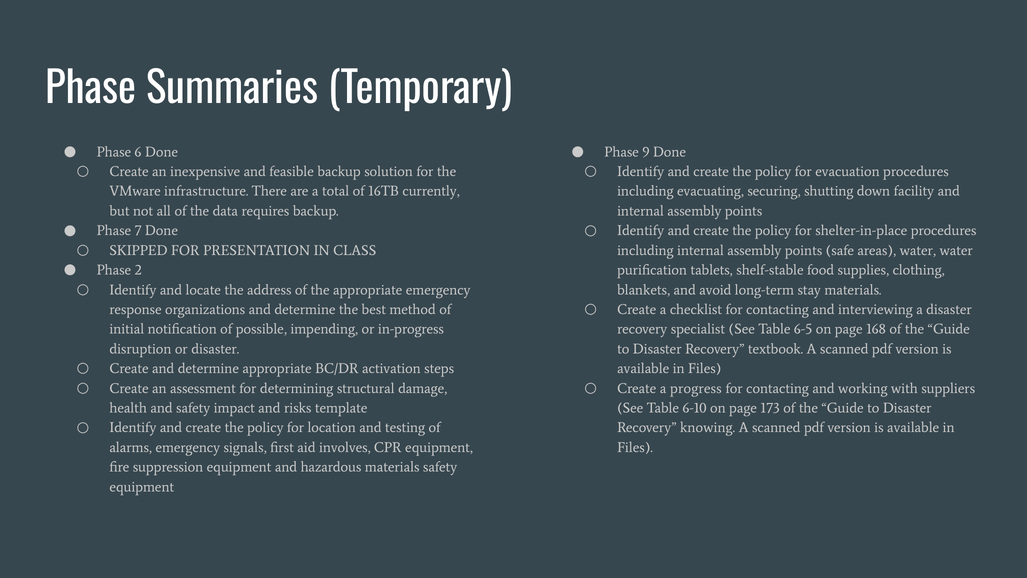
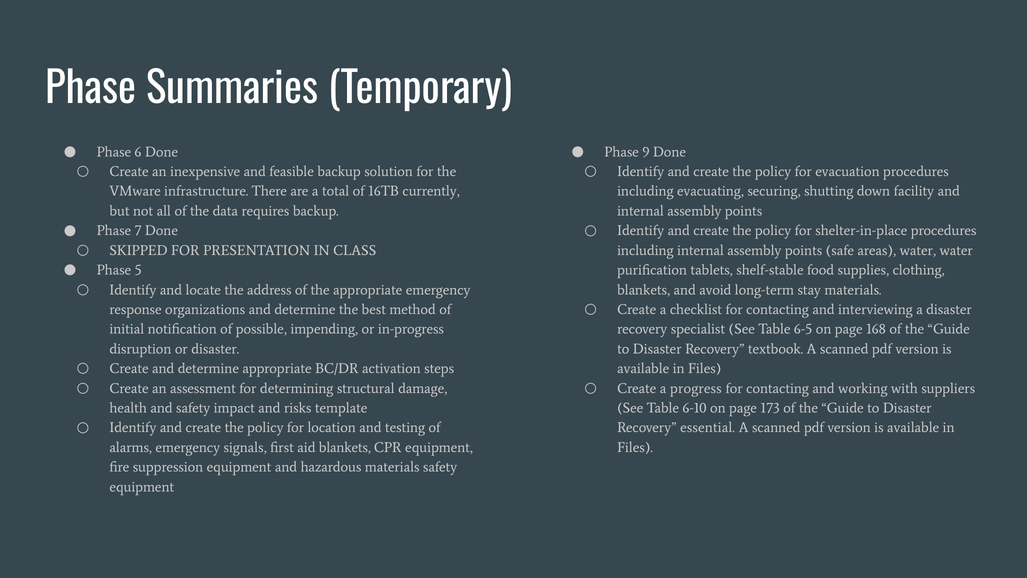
2: 2 -> 5
knowing: knowing -> essential
aid involves: involves -> blankets
